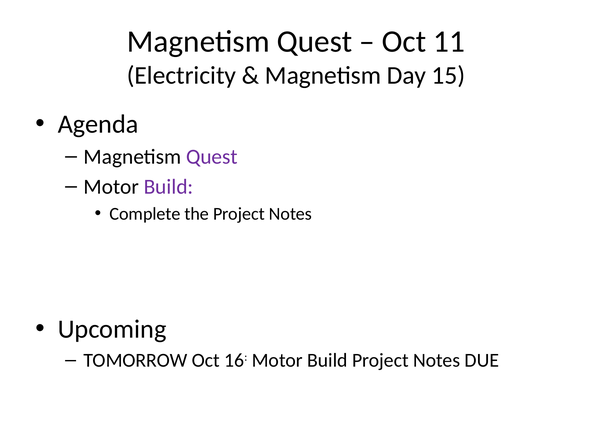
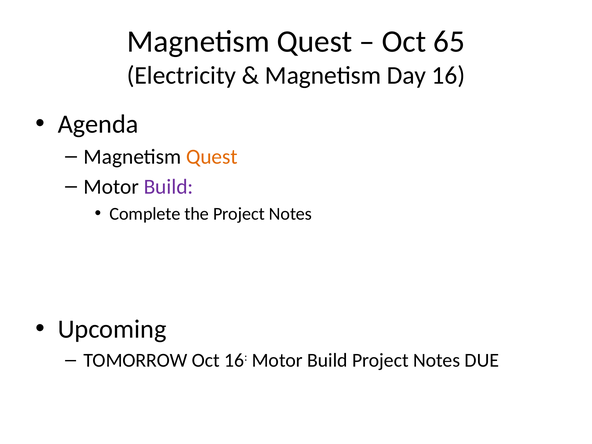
11: 11 -> 65
Day 15: 15 -> 16
Quest at (212, 157) colour: purple -> orange
